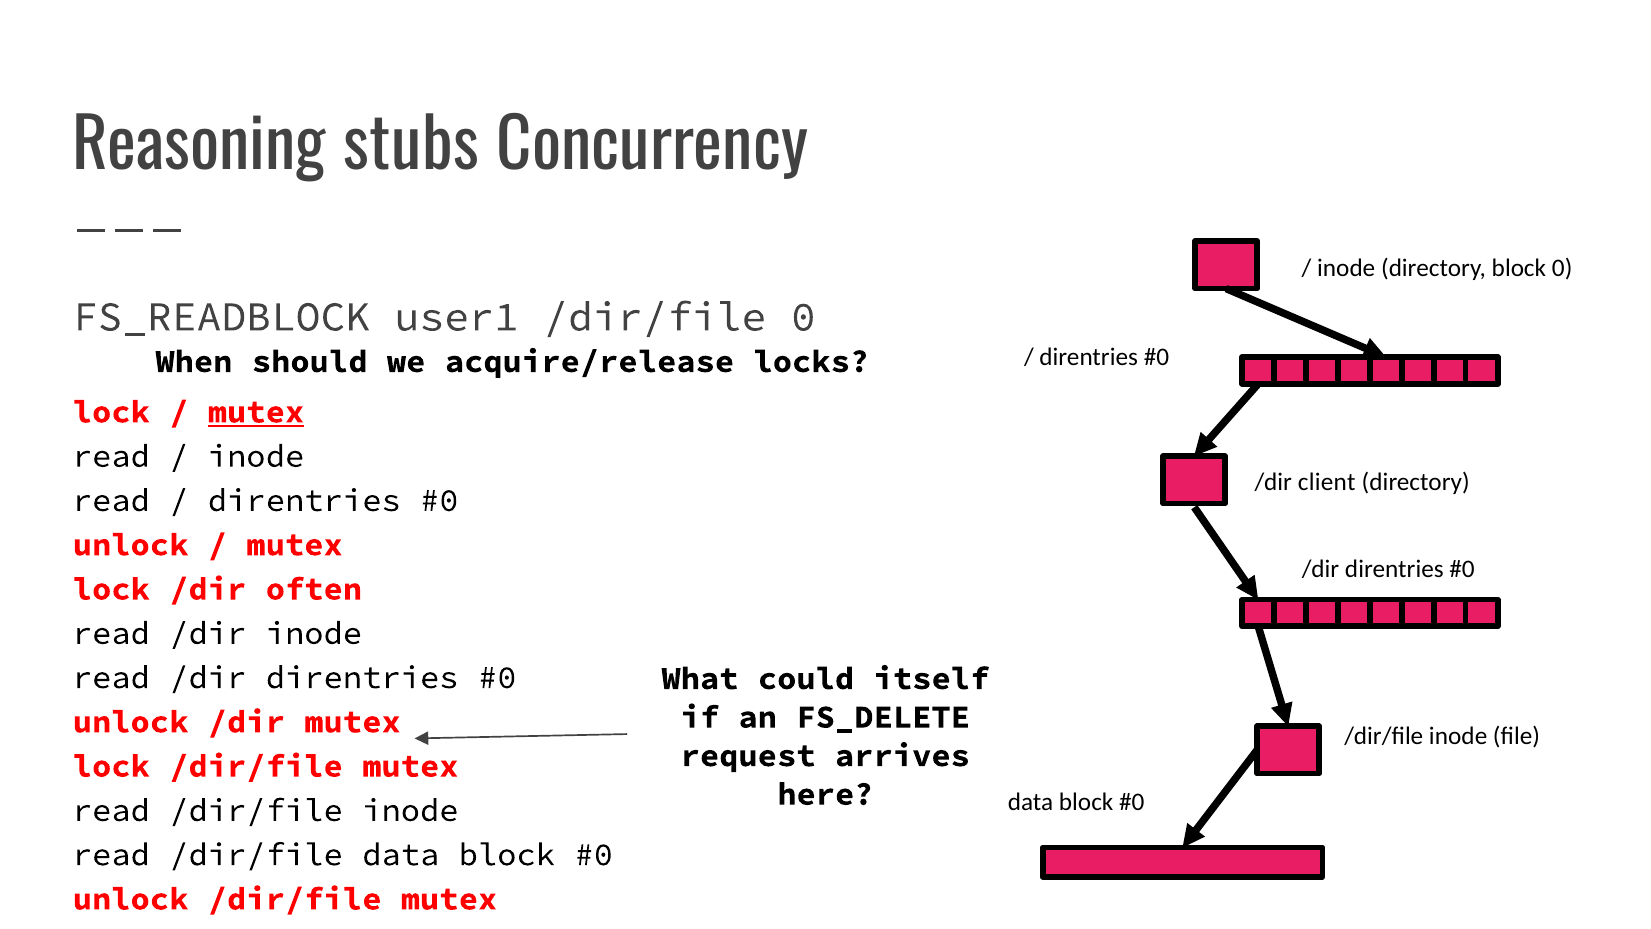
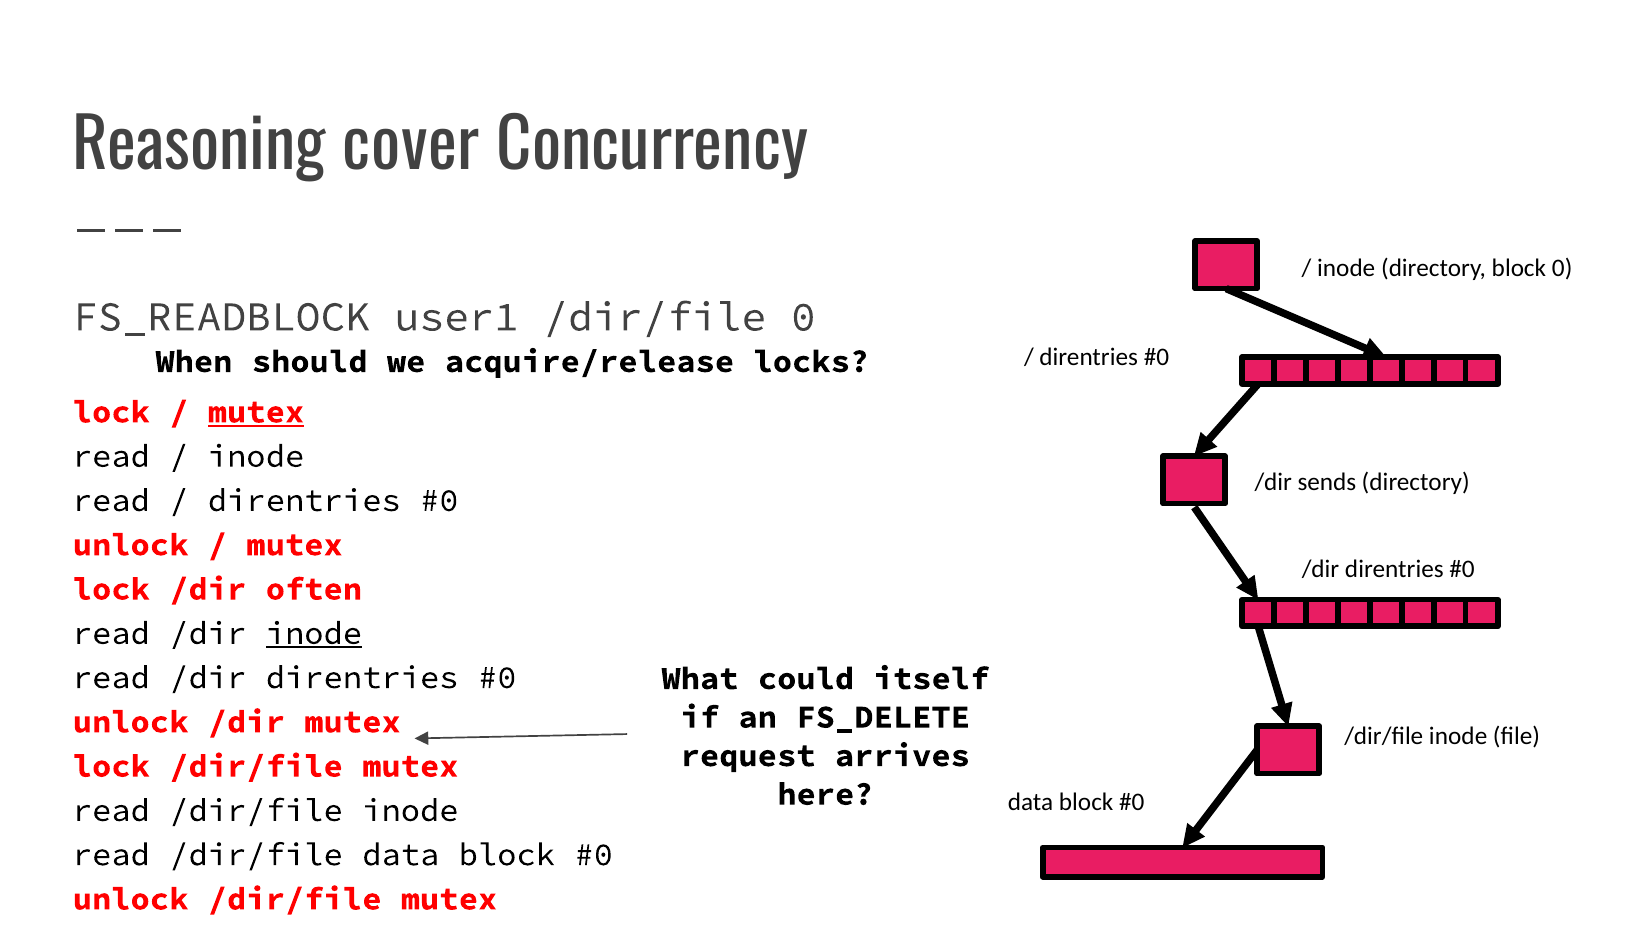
stubs: stubs -> cover
client: client -> sends
inode at (314, 633) underline: none -> present
